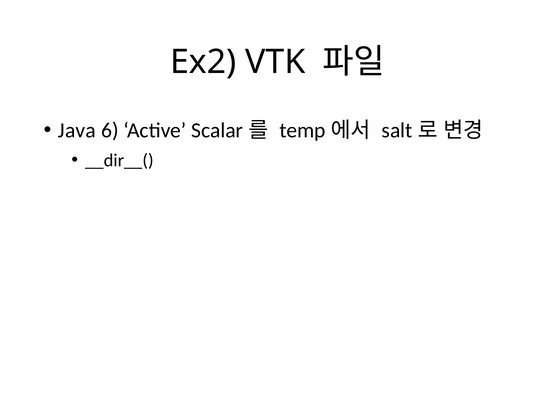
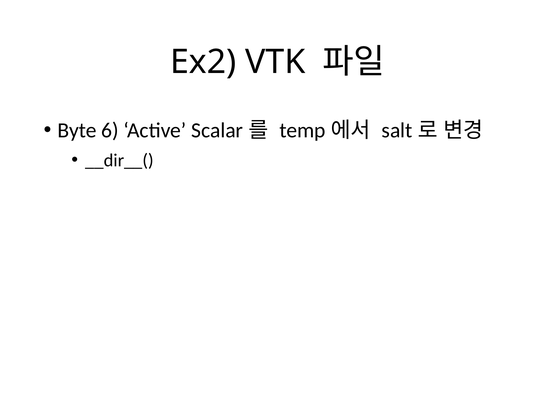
Java: Java -> Byte
